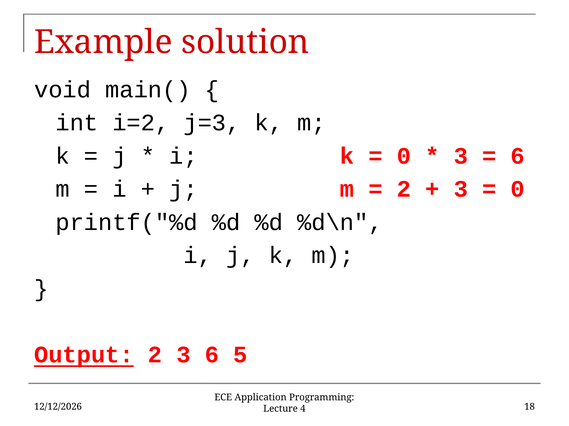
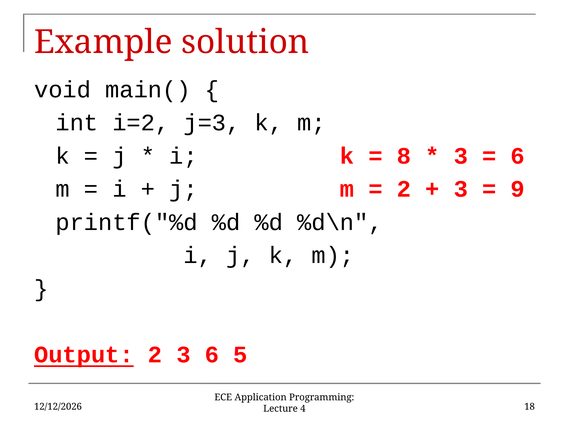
0 at (404, 156): 0 -> 8
0 at (518, 189): 0 -> 9
